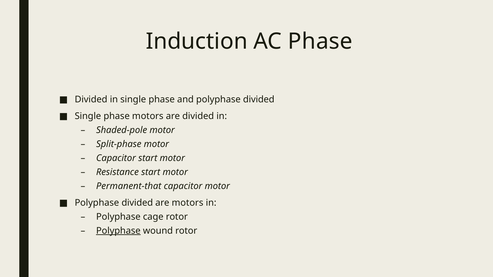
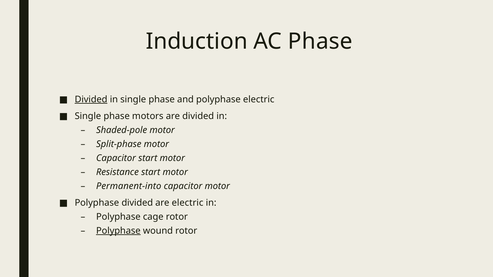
Divided at (91, 100) underline: none -> present
and polyphase divided: divided -> electric
Permanent-that: Permanent-that -> Permanent-into
are motors: motors -> electric
